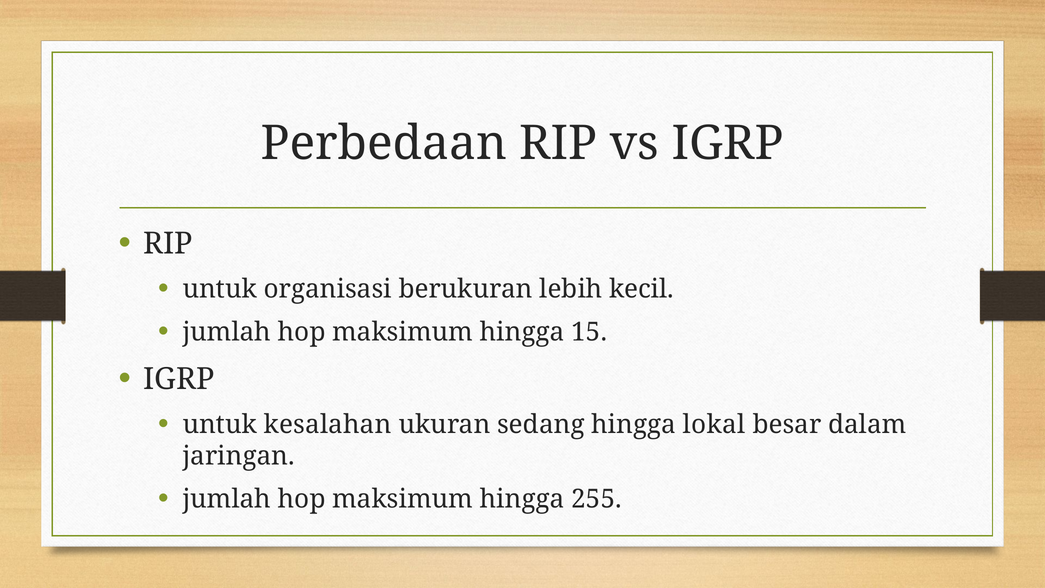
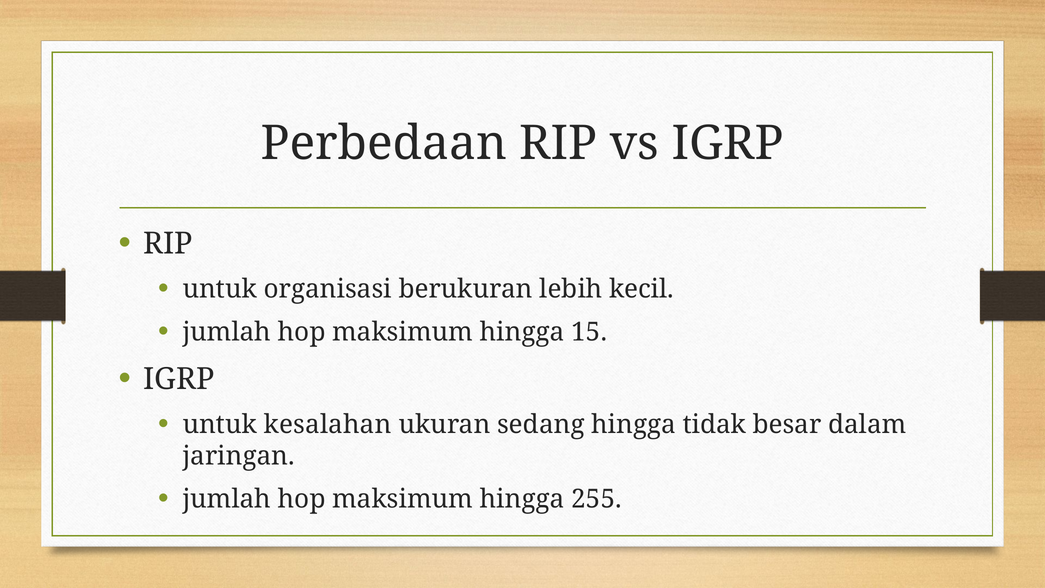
lokal: lokal -> tidak
